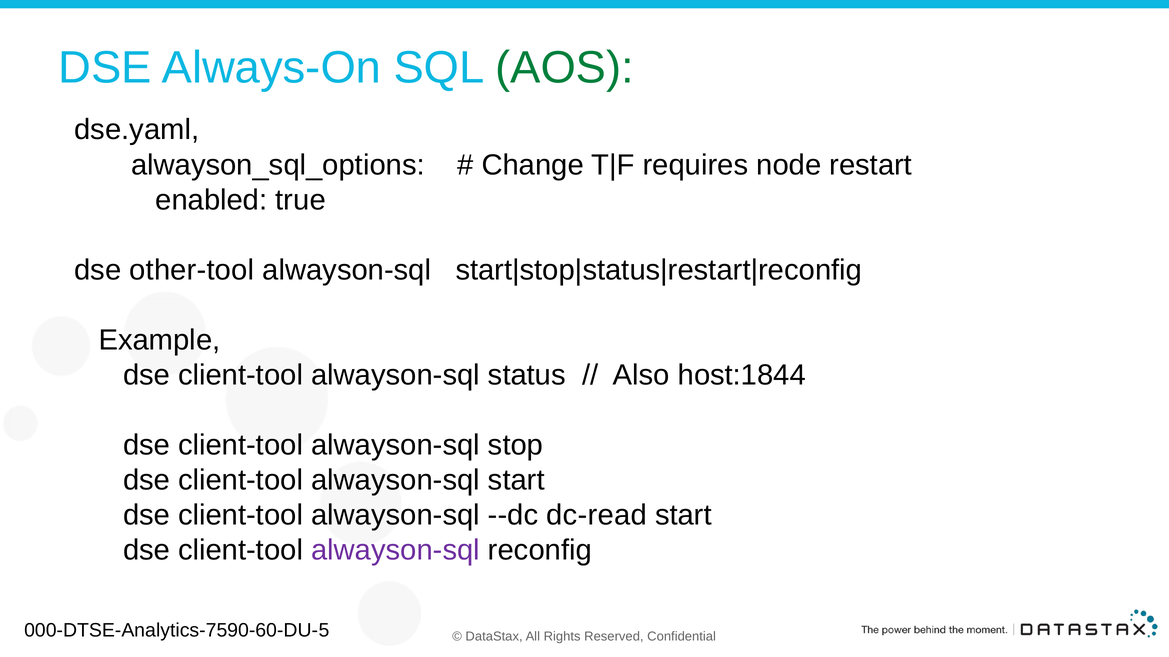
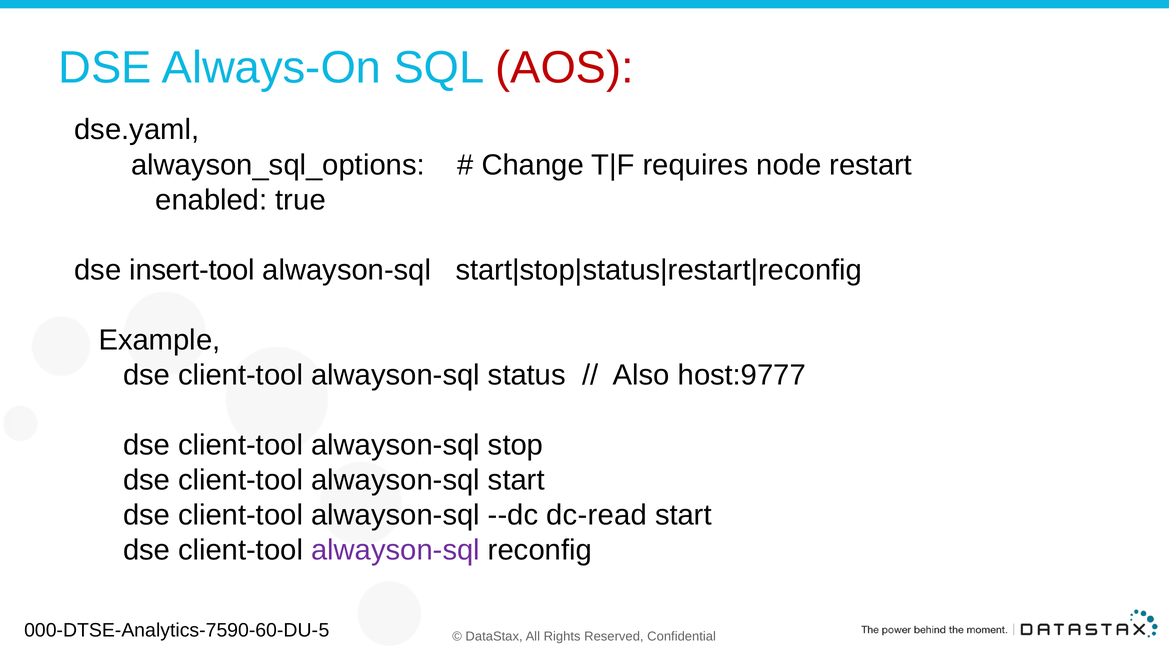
AOS colour: green -> red
other-tool: other-tool -> insert-tool
host:1844: host:1844 -> host:9777
